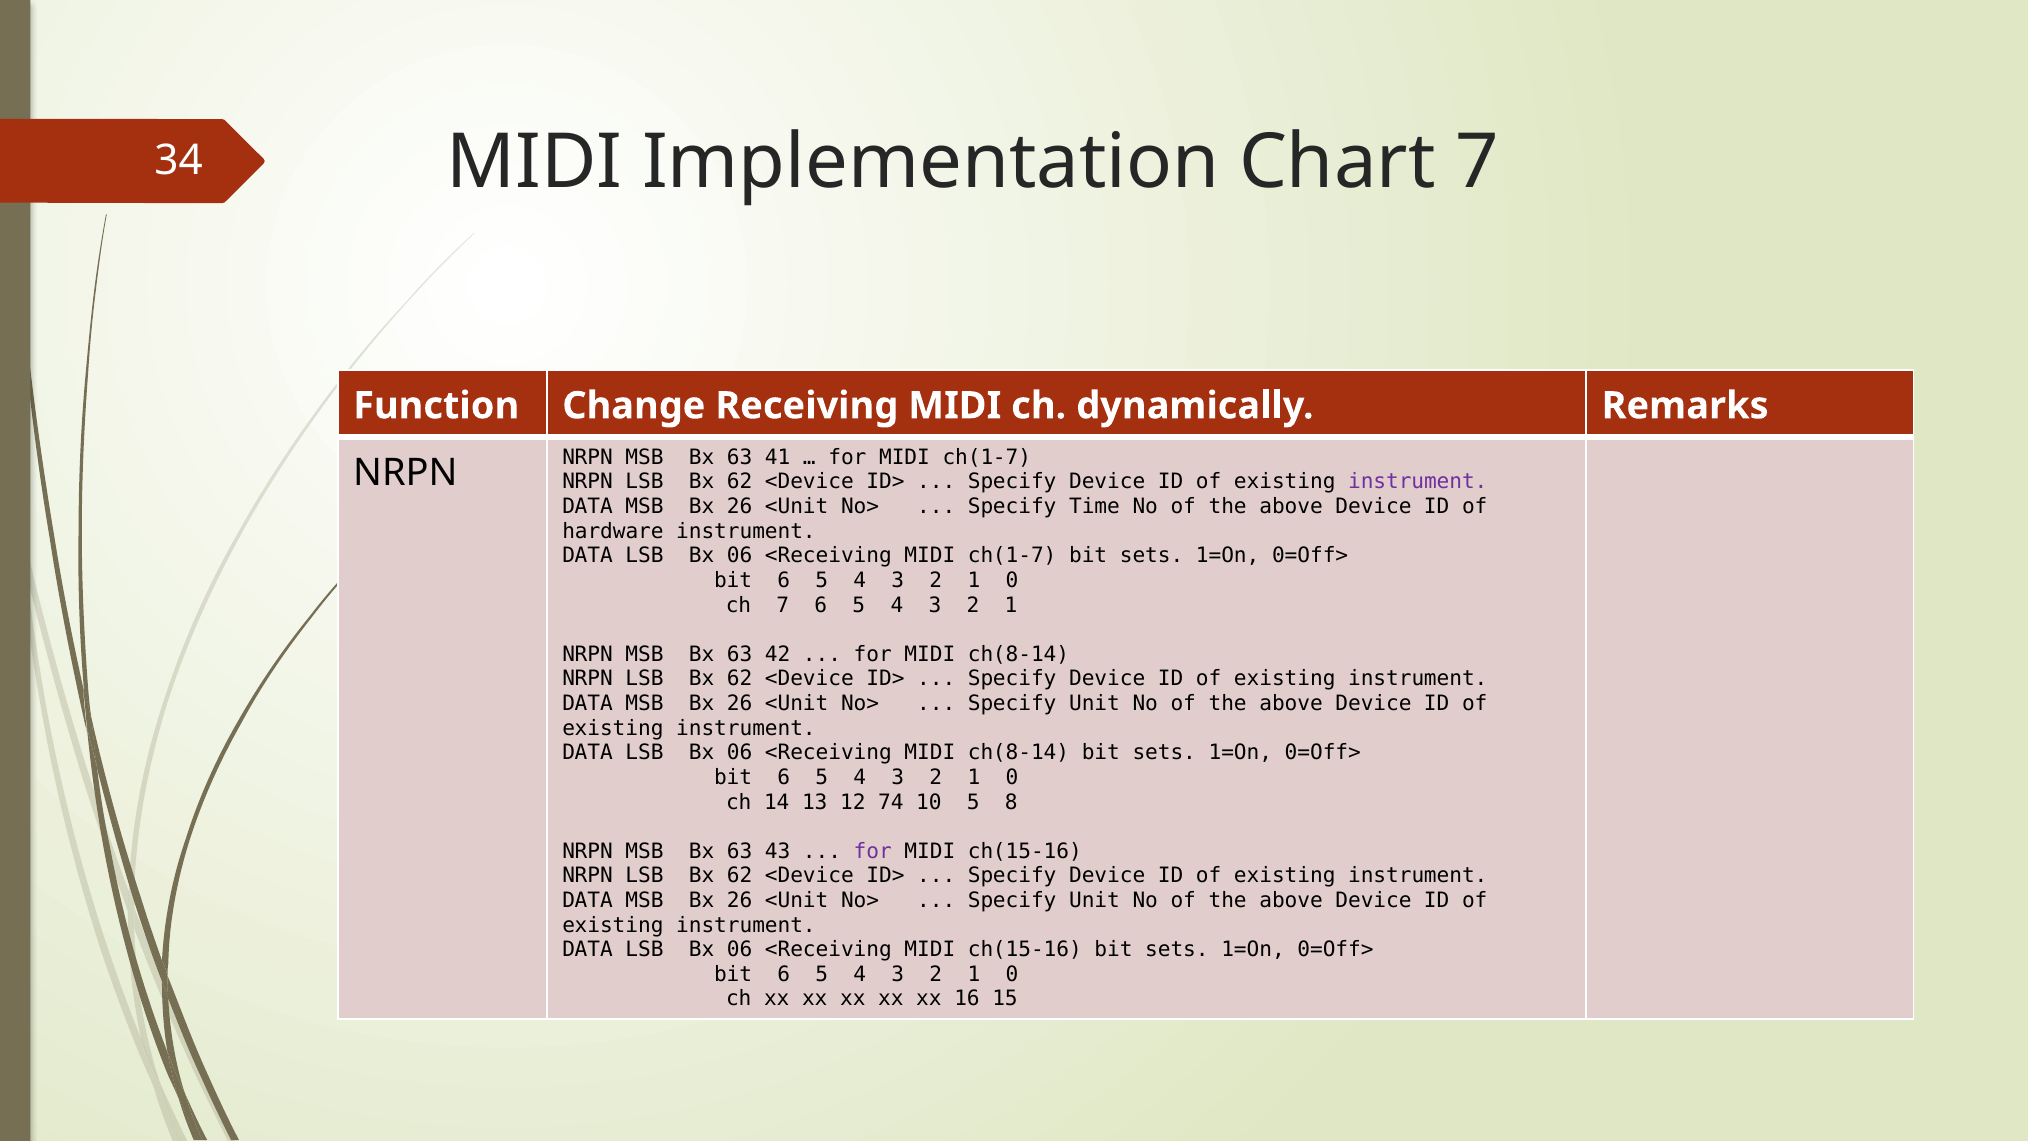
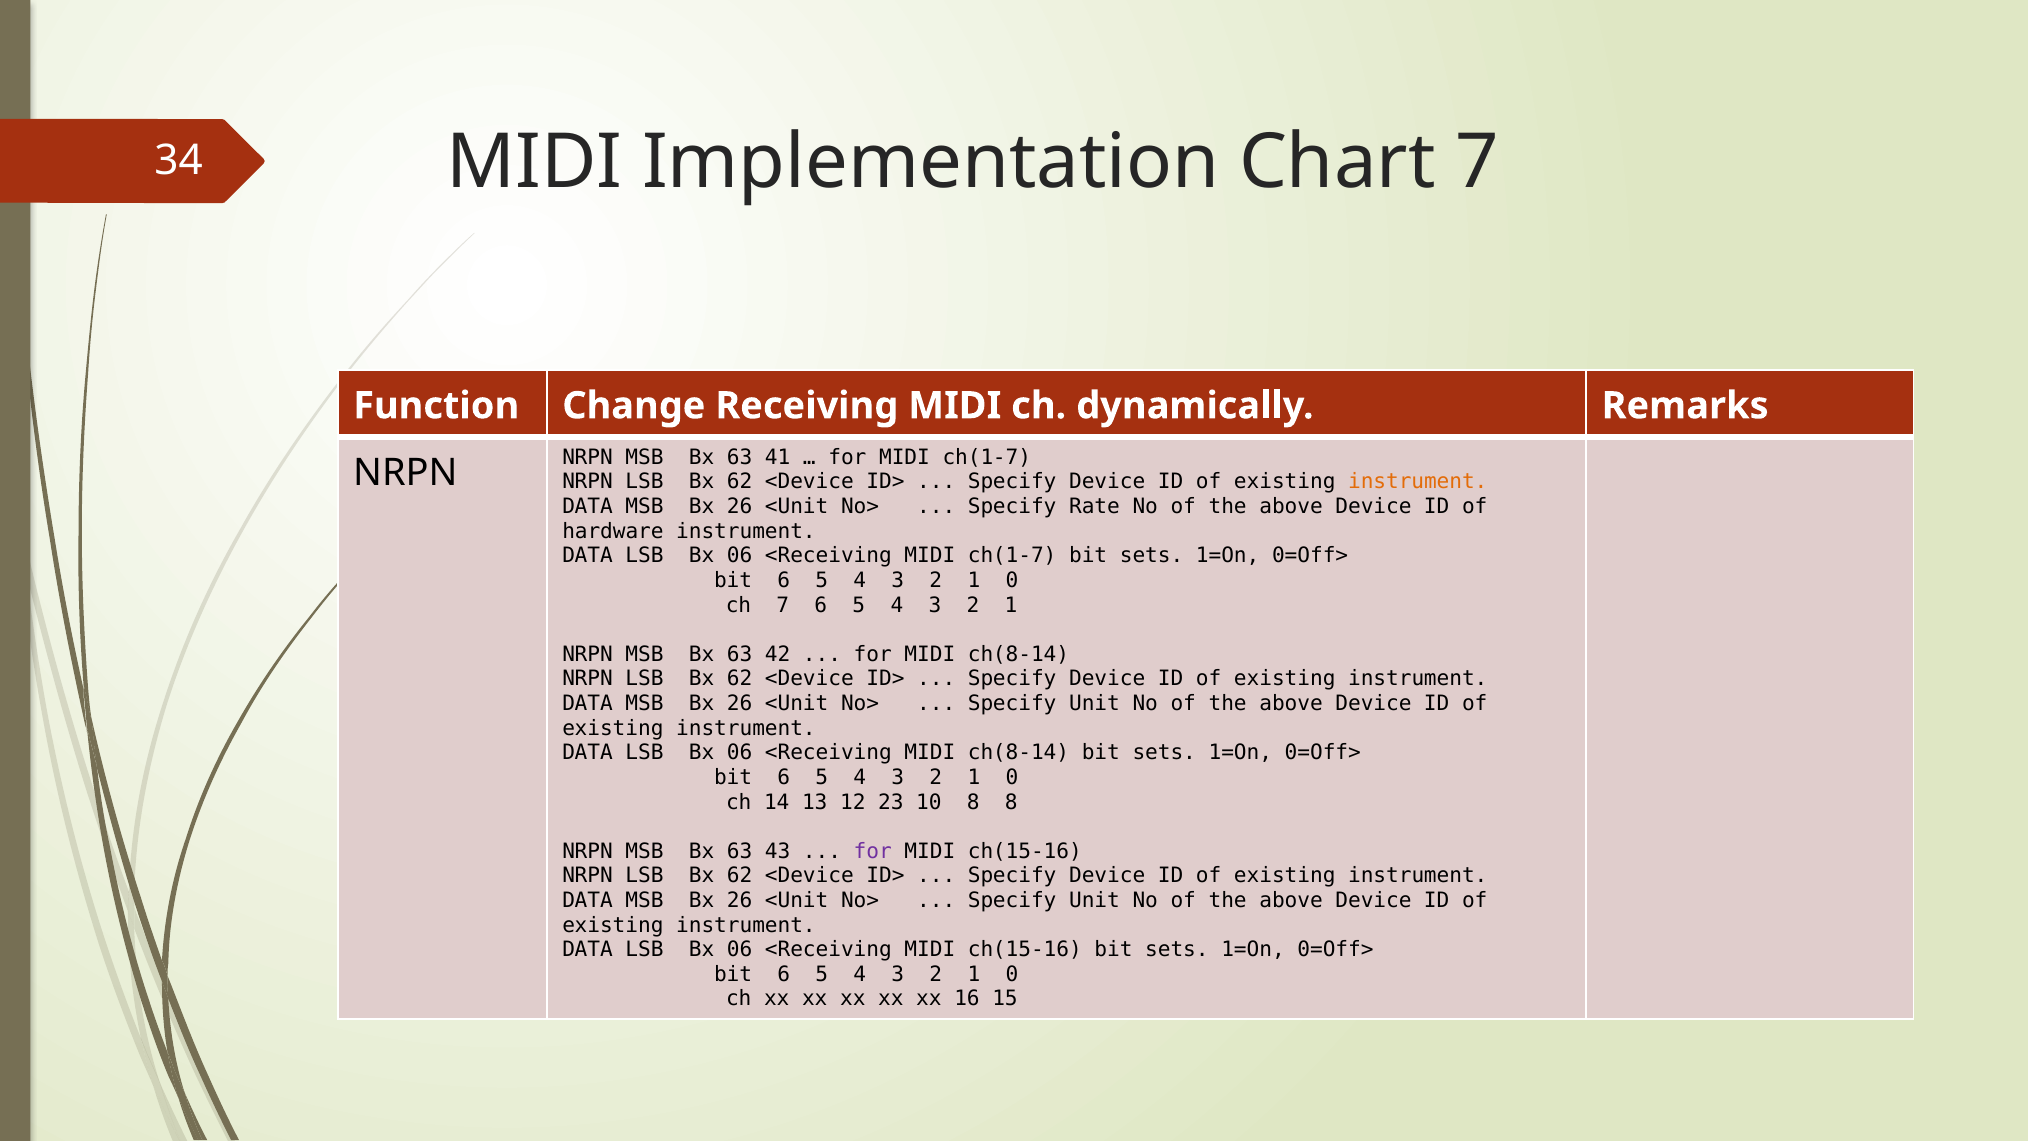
instrument at (1418, 482) colour: purple -> orange
Time: Time -> Rate
74: 74 -> 23
10 5: 5 -> 8
